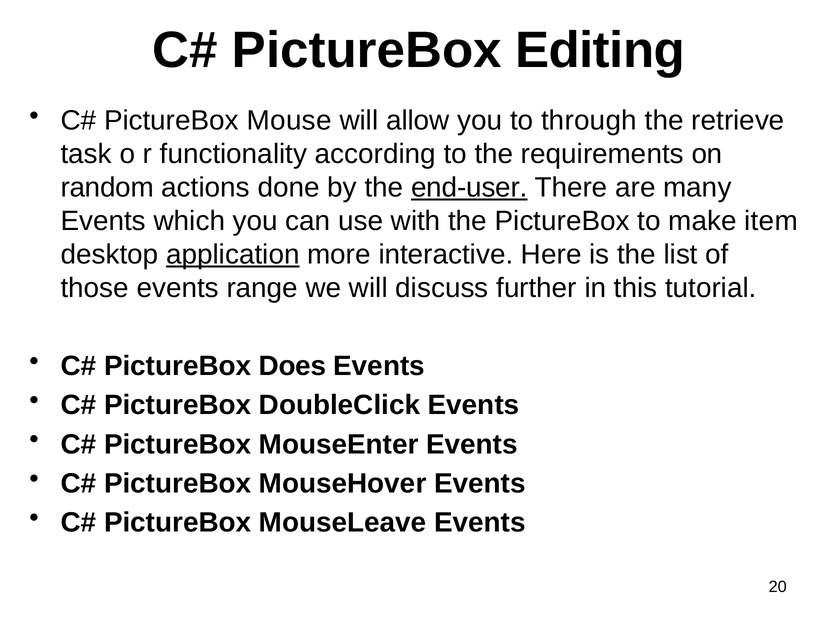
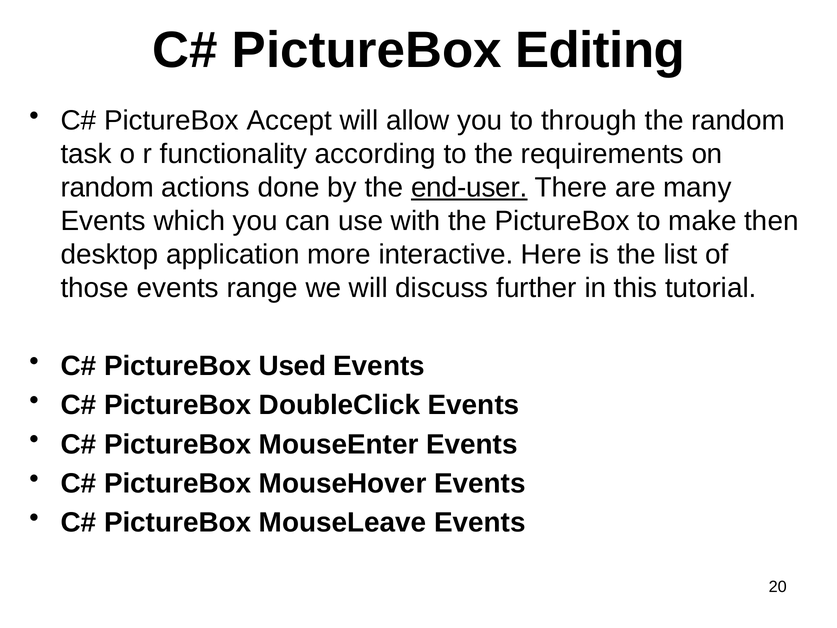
Mouse: Mouse -> Accept
the retrieve: retrieve -> random
item: item -> then
application underline: present -> none
Does: Does -> Used
